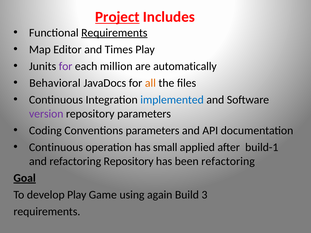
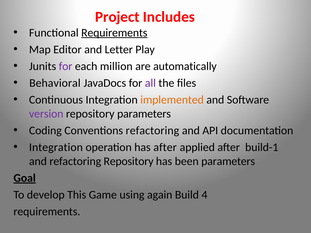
Project underline: present -> none
Times: Times -> Letter
all colour: orange -> purple
implemented colour: blue -> orange
Conventions parameters: parameters -> refactoring
Continuous at (56, 147): Continuous -> Integration
has small: small -> after
been refactoring: refactoring -> parameters
develop Play: Play -> This
3: 3 -> 4
